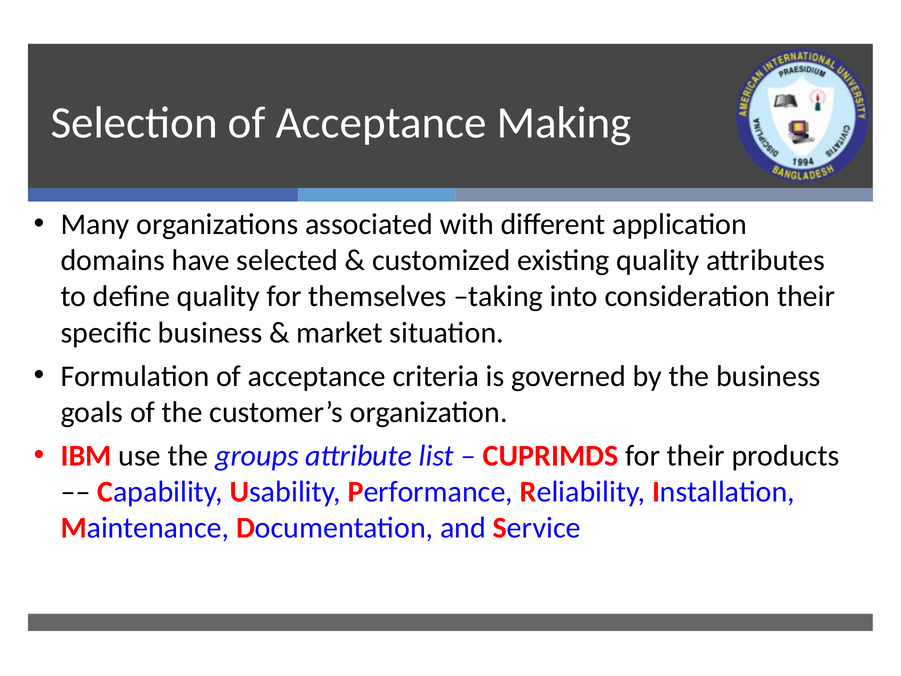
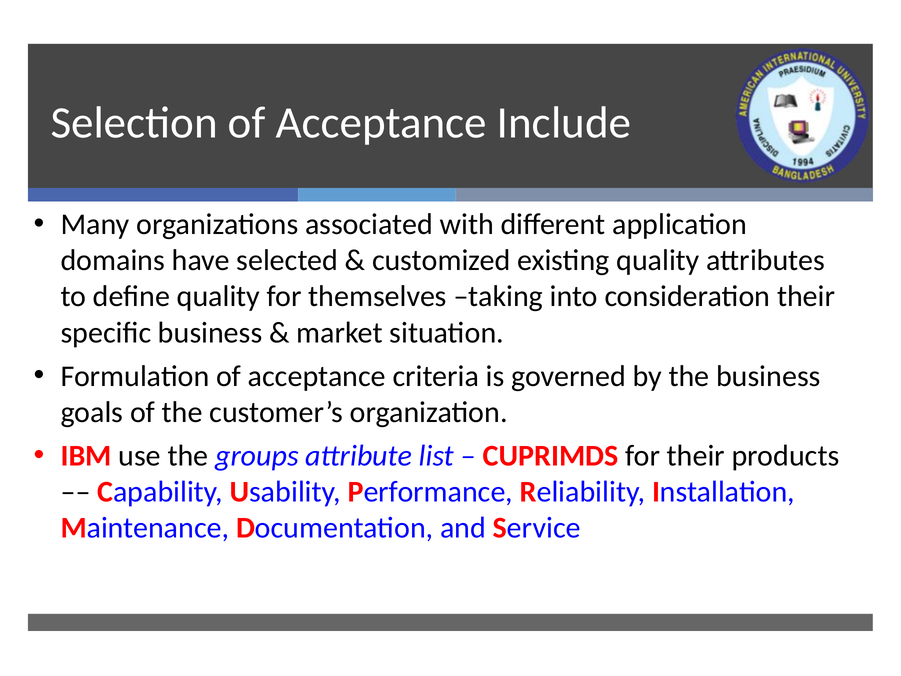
Making: Making -> Include
